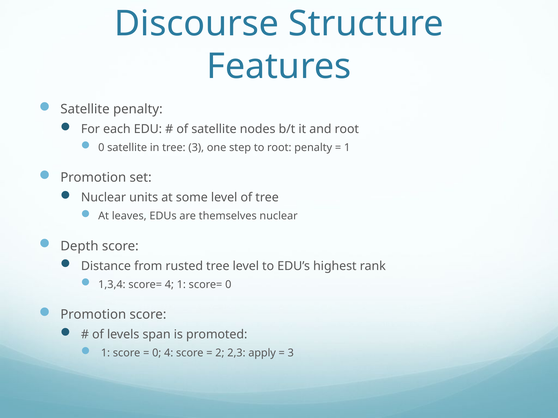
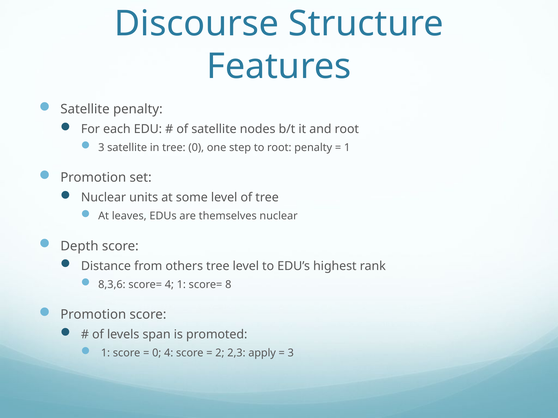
0 at (101, 148): 0 -> 3
tree 3: 3 -> 0
rusted: rusted -> others
1,3,4: 1,3,4 -> 8,3,6
score= 0: 0 -> 8
